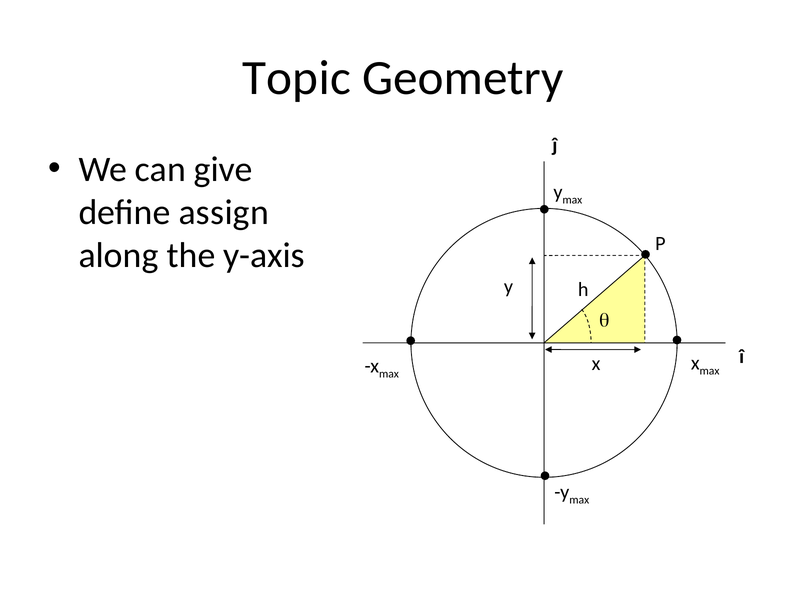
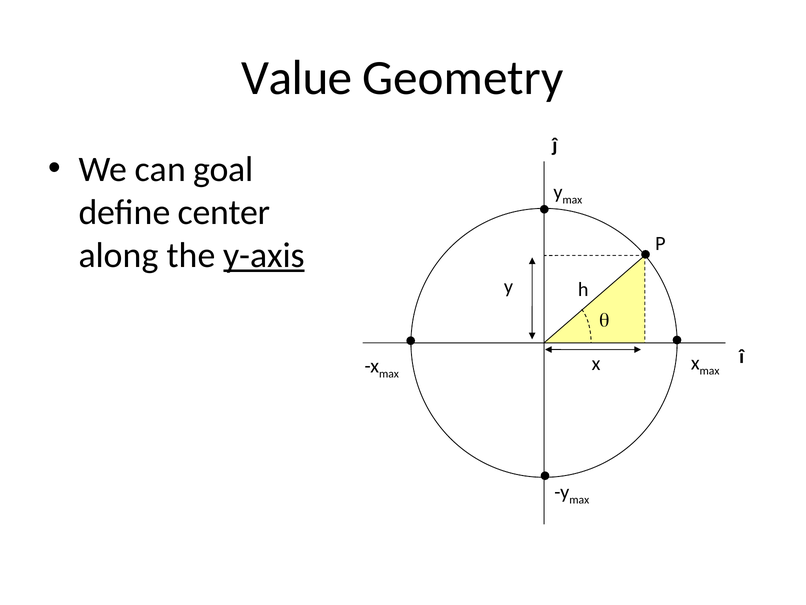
Topic: Topic -> Value
give: give -> goal
assign: assign -> center
y-axis underline: none -> present
